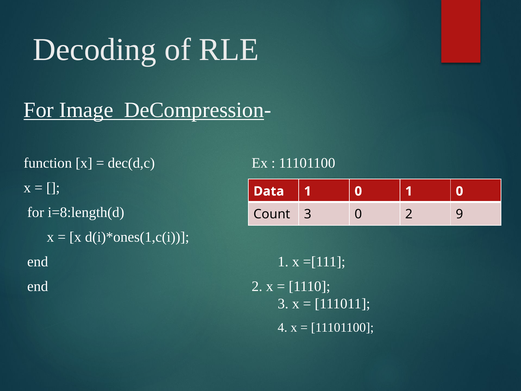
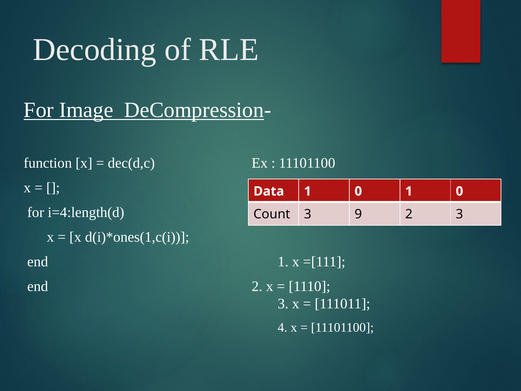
i=8:length(d: i=8:length(d -> i=4:length(d
3 0: 0 -> 9
2 9: 9 -> 3
